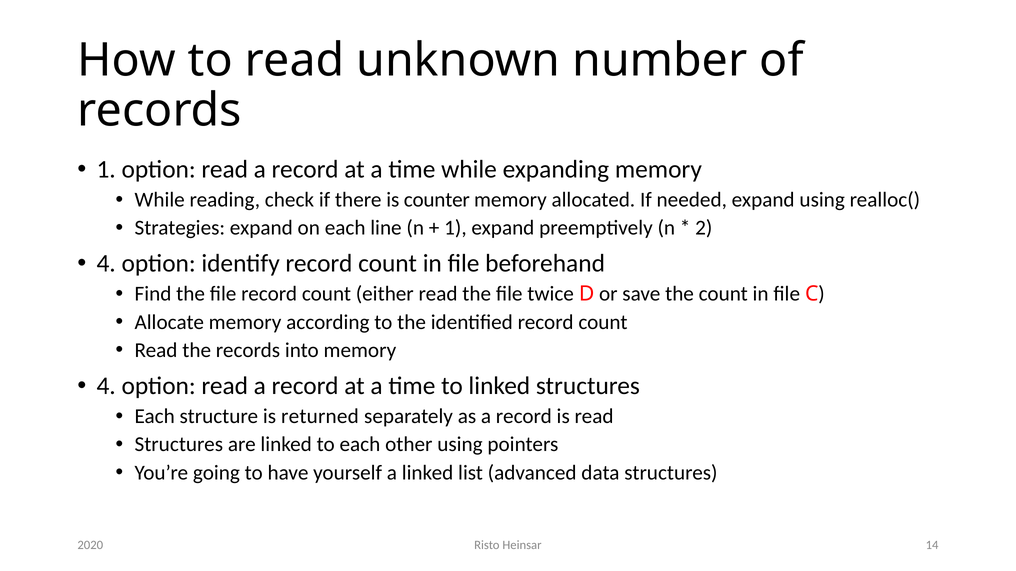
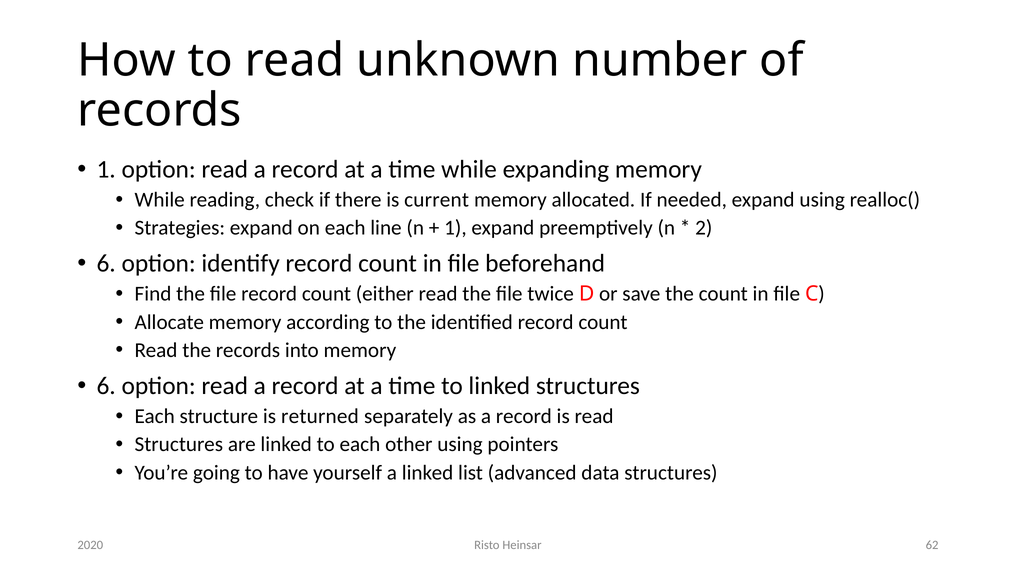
counter: counter -> current
4 at (106, 264): 4 -> 6
4 at (106, 386): 4 -> 6
14: 14 -> 62
